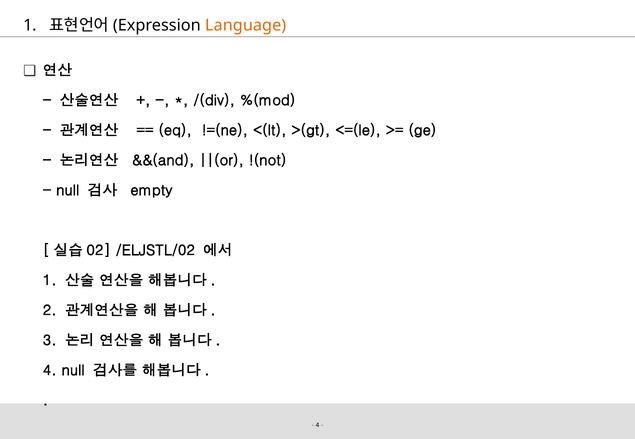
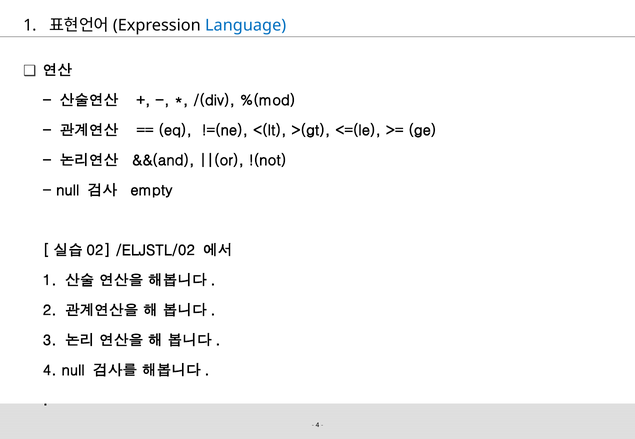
Language colour: orange -> blue
